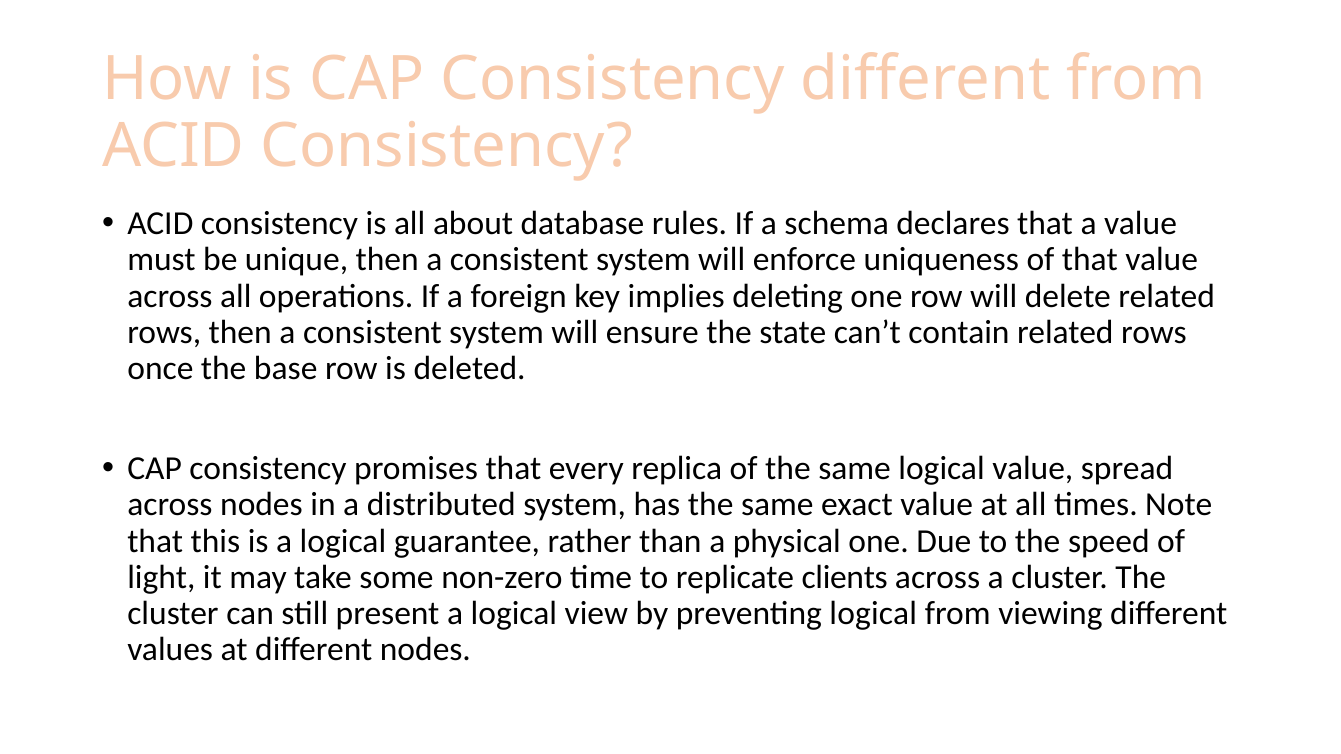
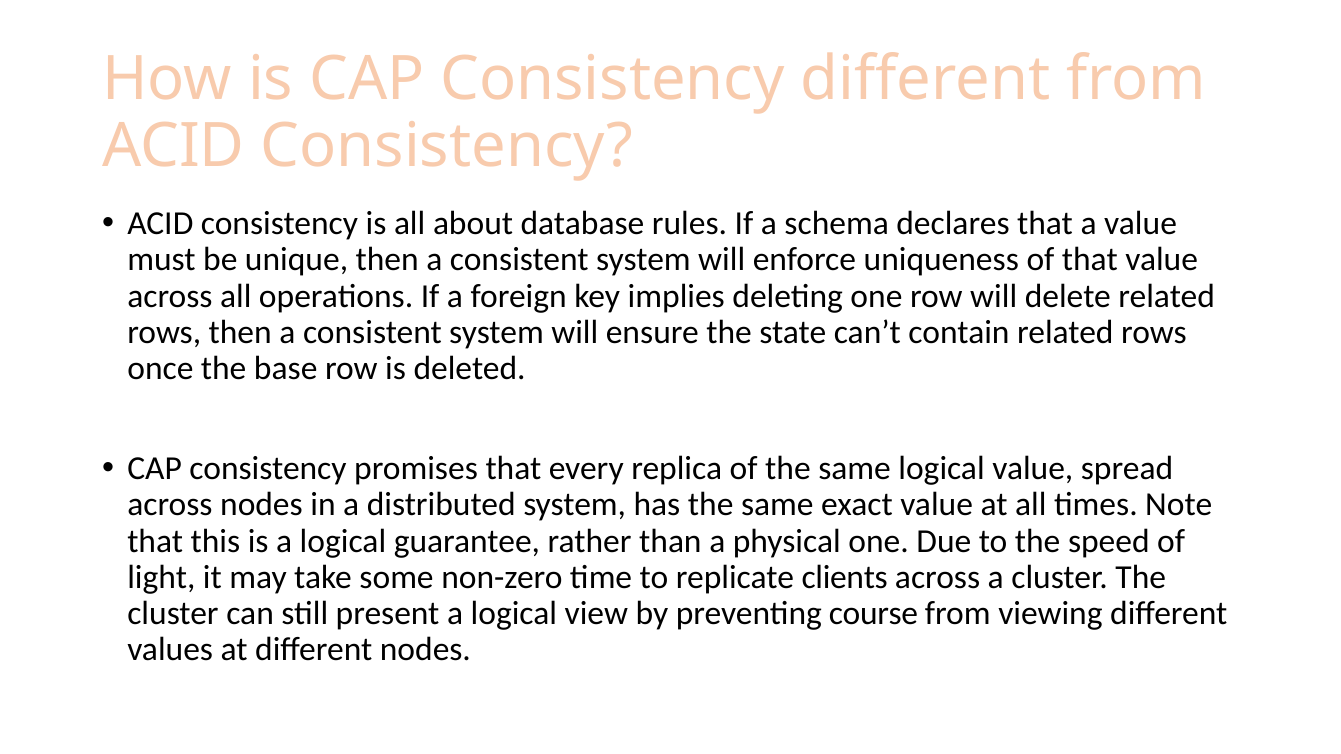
preventing logical: logical -> course
